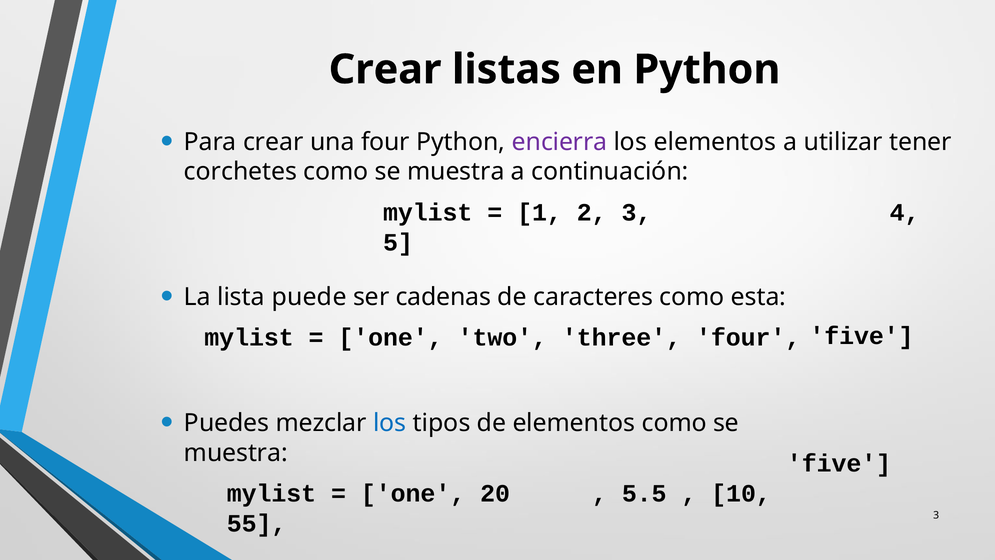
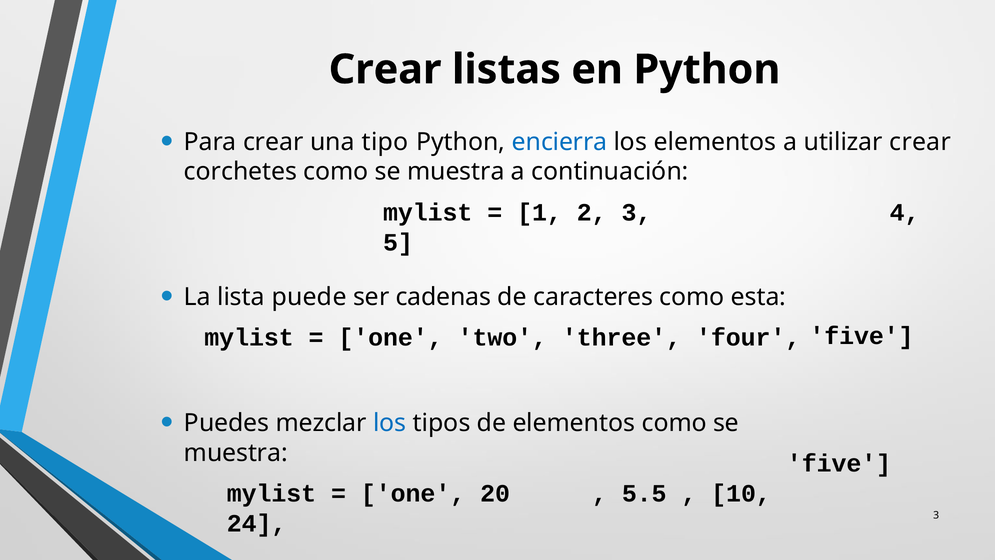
una four: four -> tipo
encierra colour: purple -> blue
utilizar tener: tener -> crear
55: 55 -> 24
